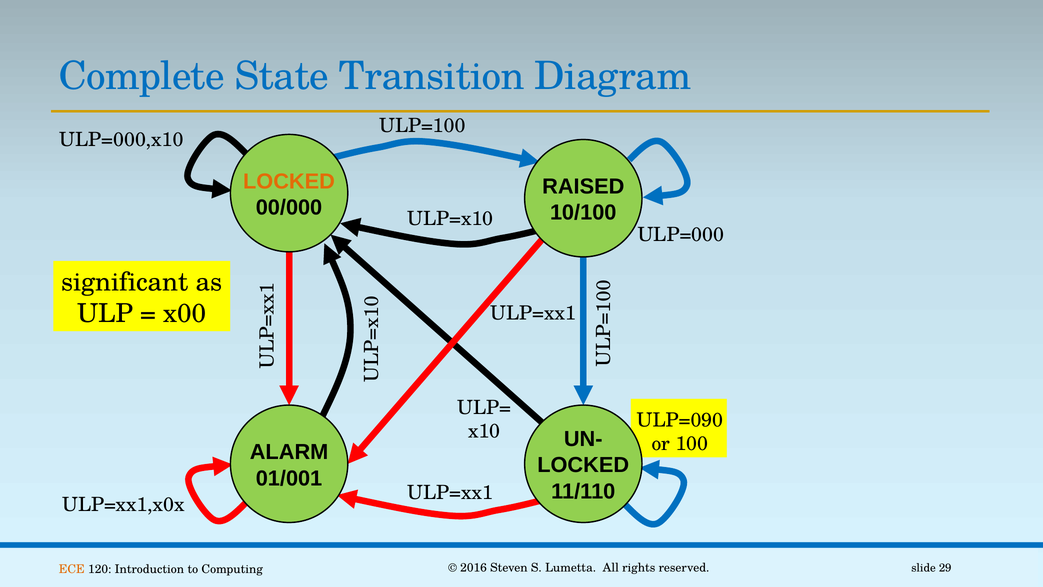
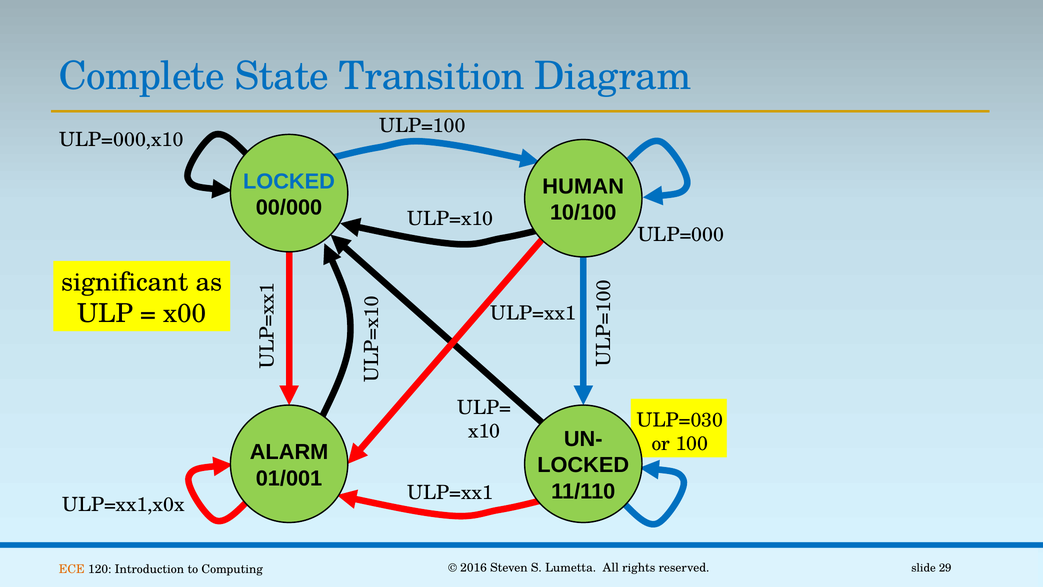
LOCKED at (289, 181) colour: orange -> blue
RAISED: RAISED -> HUMAN
ULP=090: ULP=090 -> ULP=030
